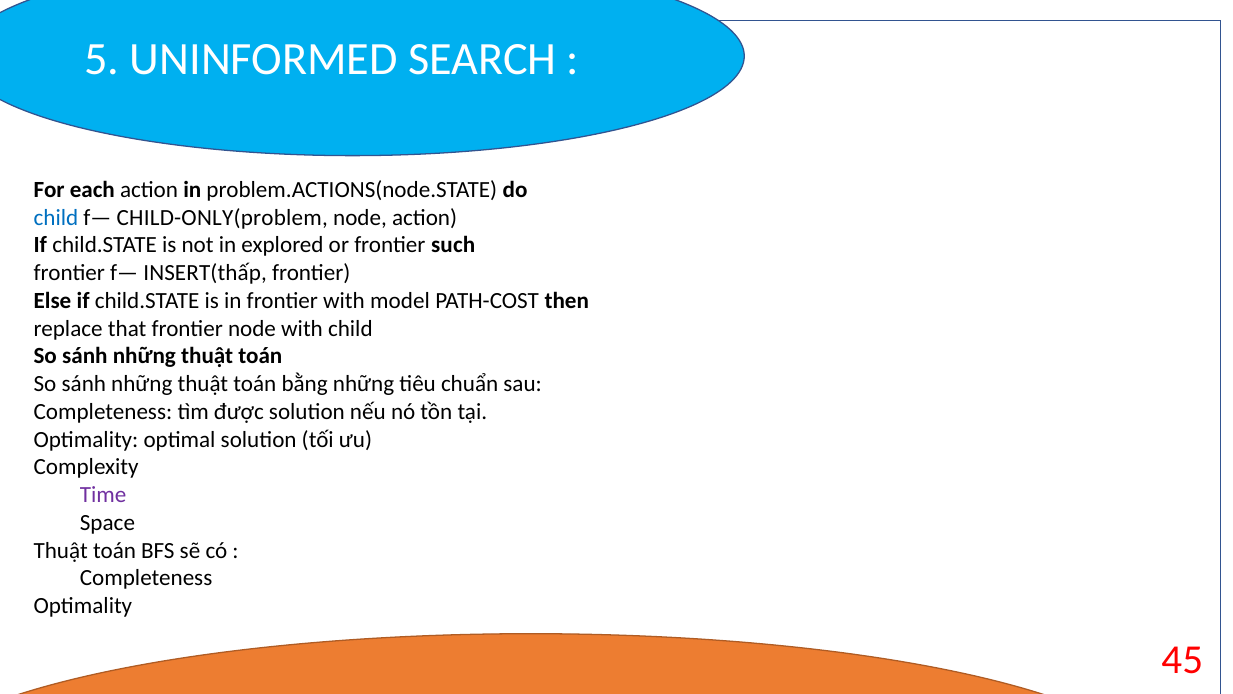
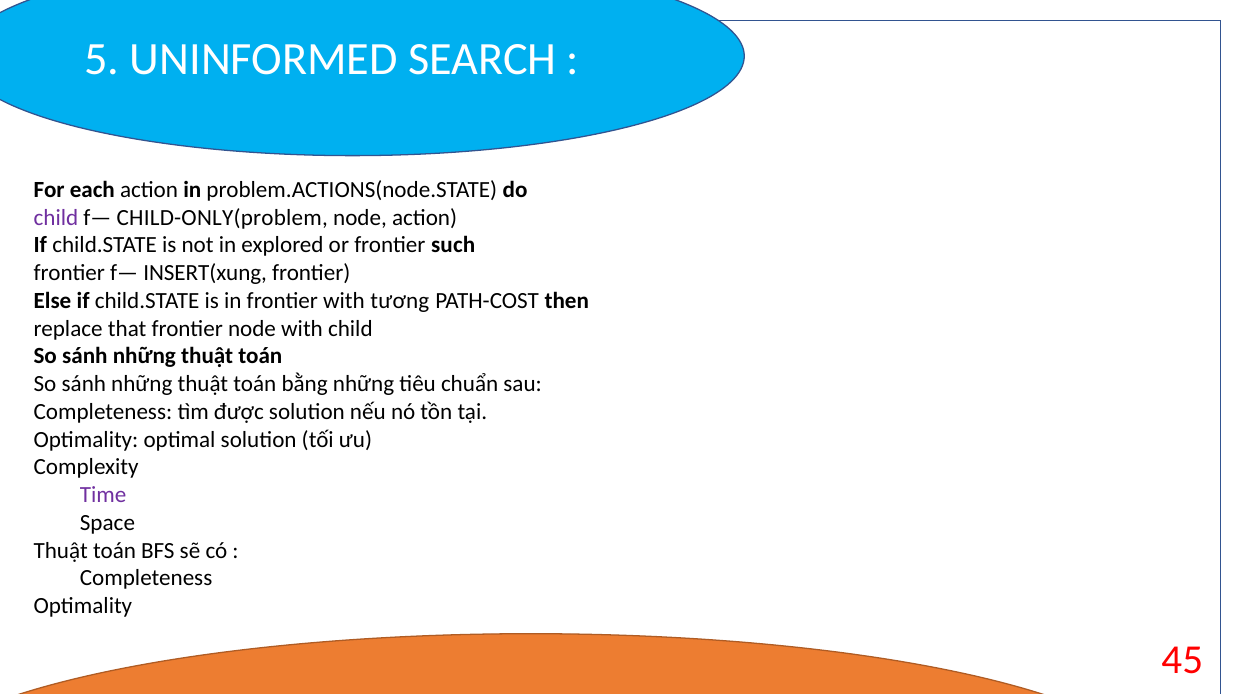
child at (56, 217) colour: blue -> purple
INSERT(thấp: INSERT(thấp -> INSERT(xung
model: model -> tương
